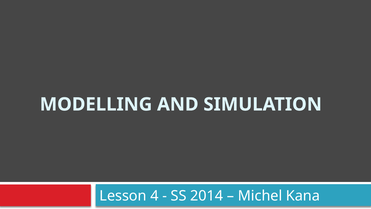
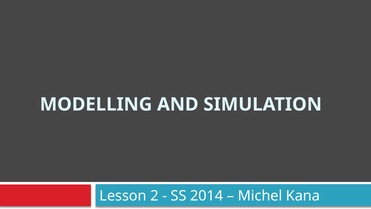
4: 4 -> 2
